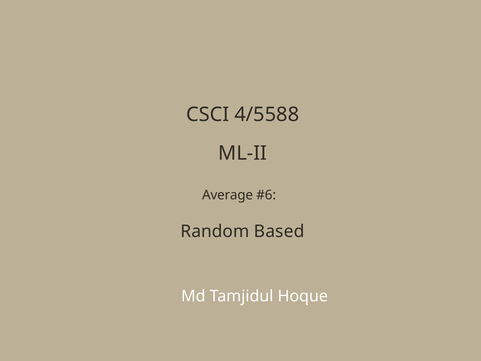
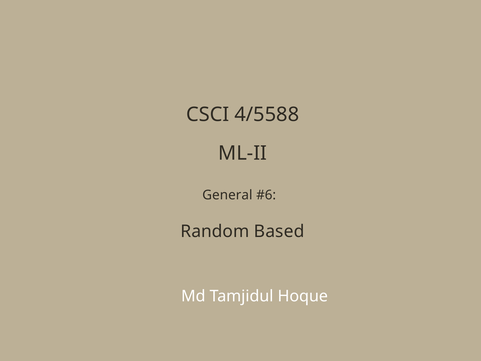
Average: Average -> General
